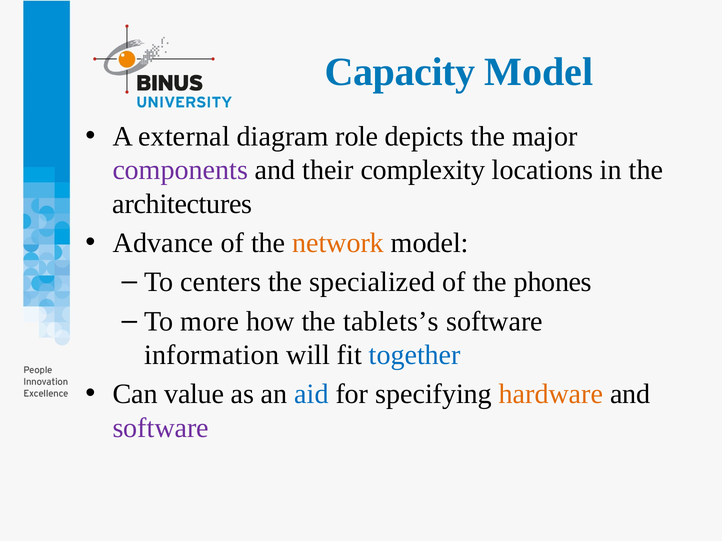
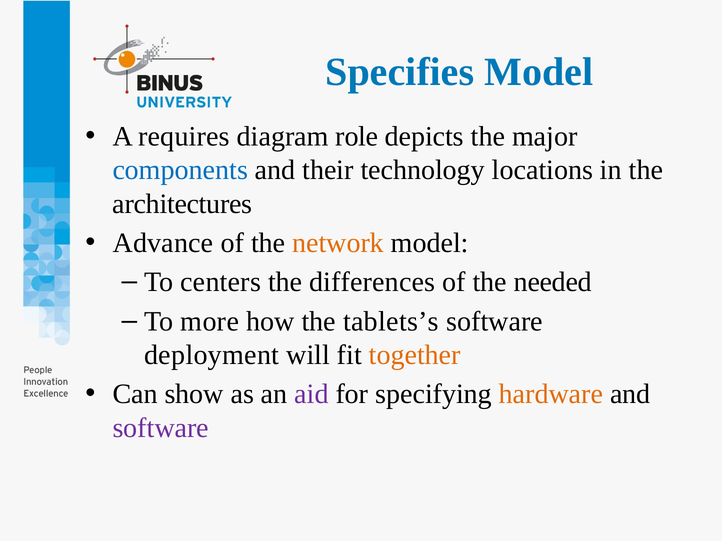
Capacity: Capacity -> Specifies
external: external -> requires
components colour: purple -> blue
complexity: complexity -> technology
specialized: specialized -> differences
phones: phones -> needed
information: information -> deployment
together colour: blue -> orange
value: value -> show
aid colour: blue -> purple
